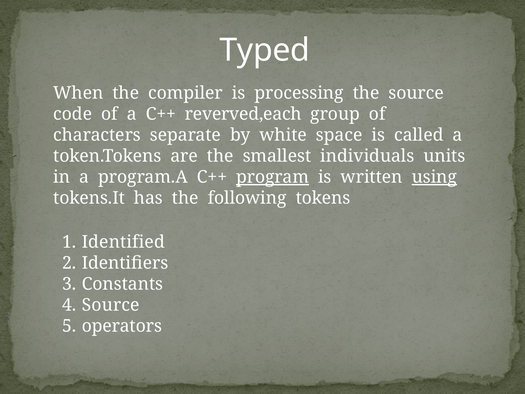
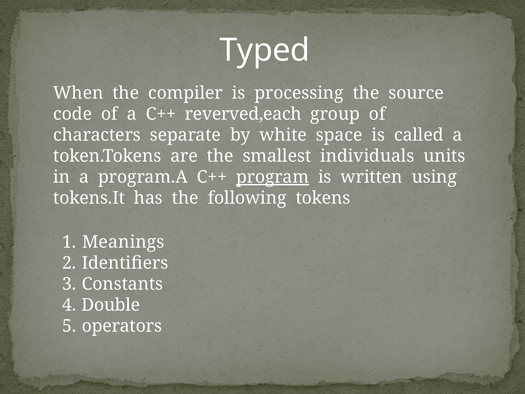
using underline: present -> none
Identified: Identified -> Meanings
Source at (111, 305): Source -> Double
